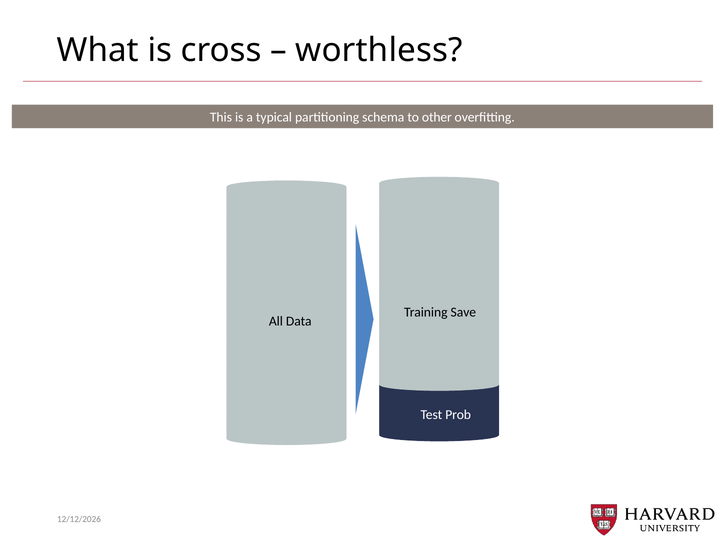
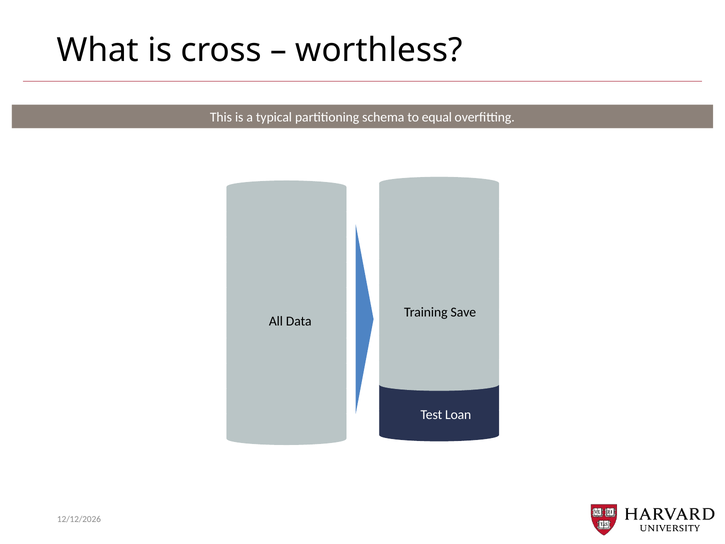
other: other -> equal
Prob: Prob -> Loan
